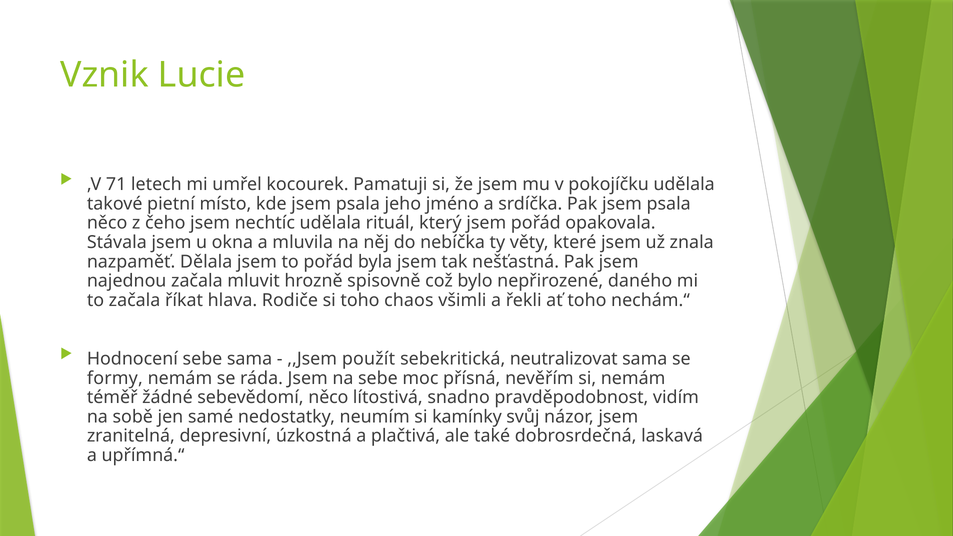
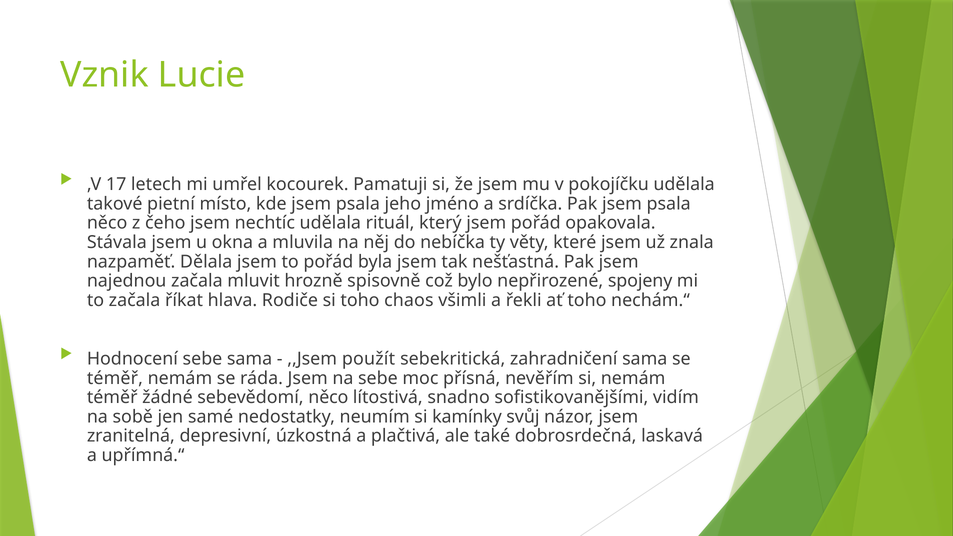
71: 71 -> 17
daného: daného -> spojeny
neutralizovat: neutralizovat -> zahradničení
formy at (115, 378): formy -> téměř
pravděpodobnost: pravděpodobnost -> sofistikovanějšími
